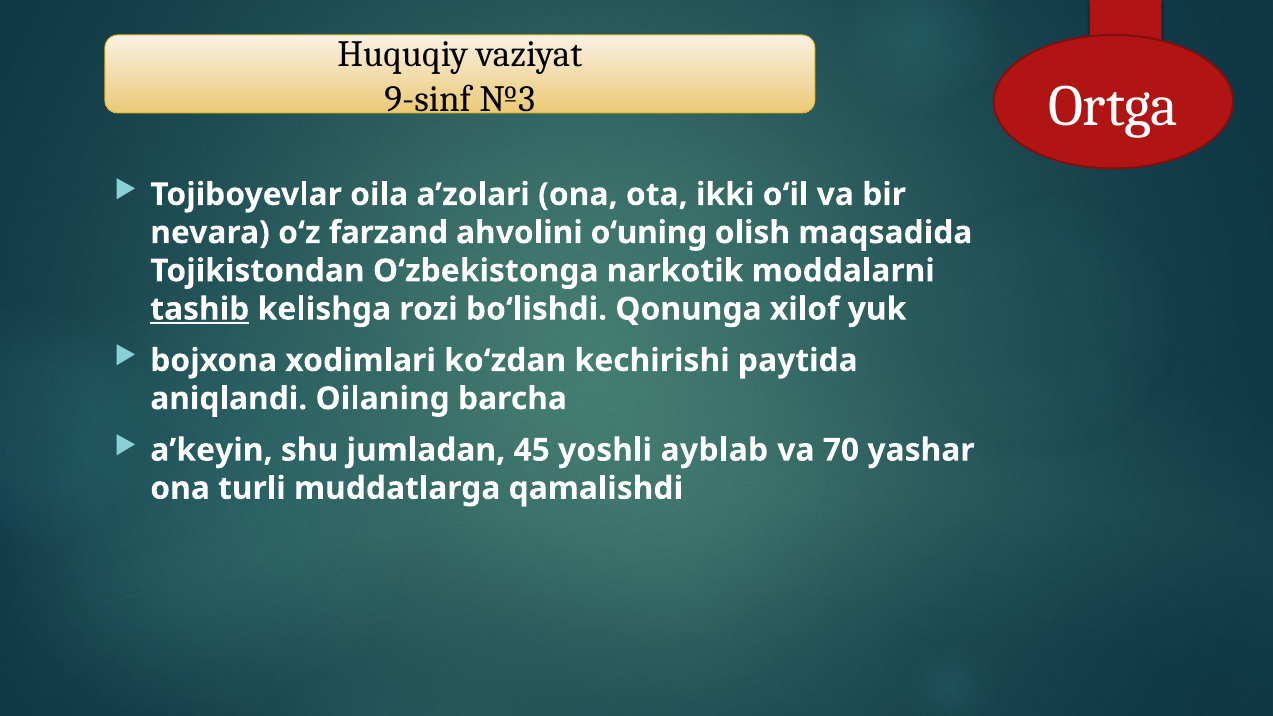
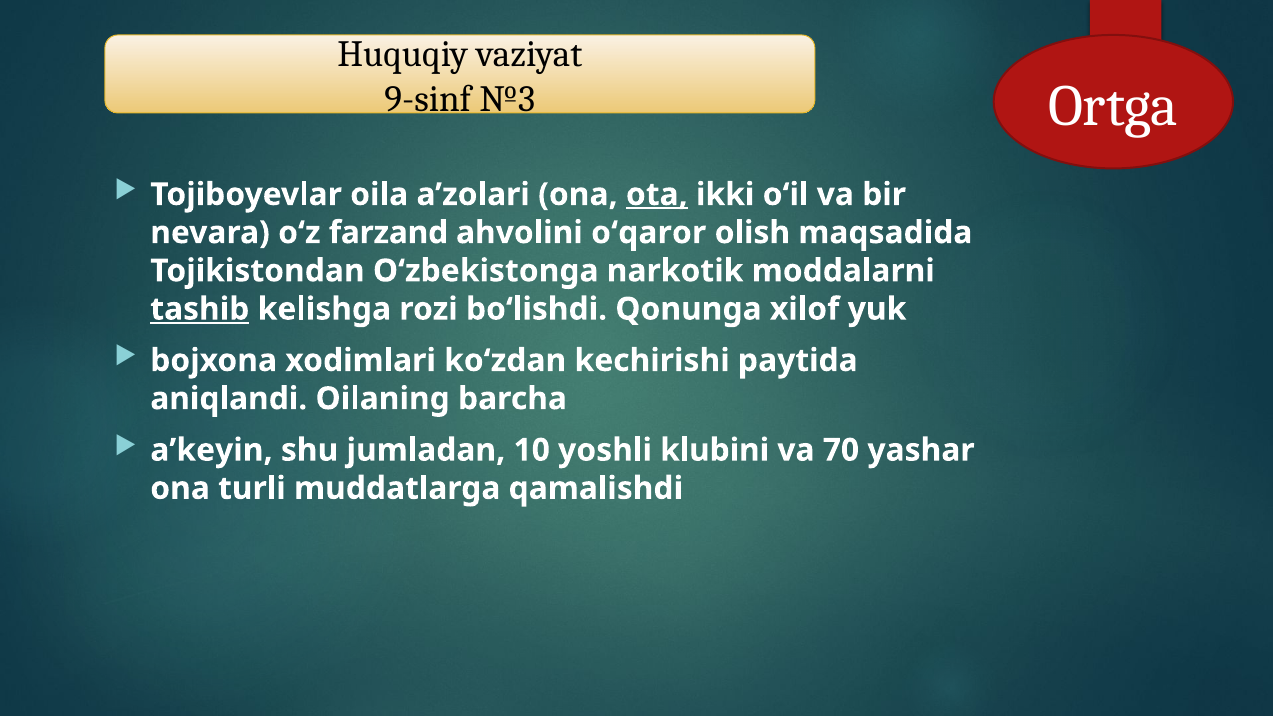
ota underline: none -> present
o‘uning: o‘uning -> o‘qaror
45: 45 -> 10
ayblab: ayblab -> klubini
